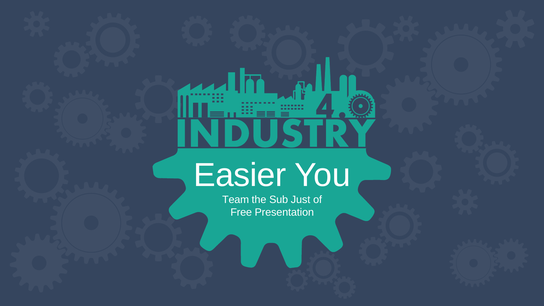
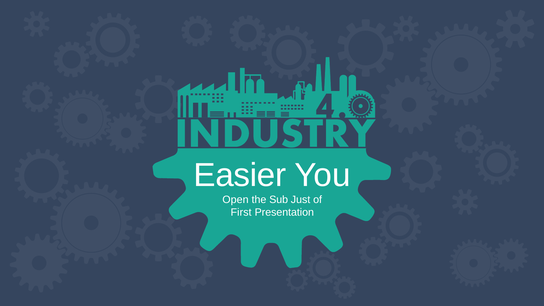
Team: Team -> Open
Free: Free -> First
